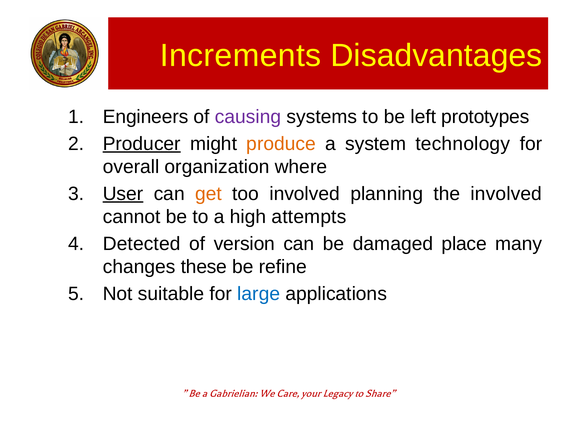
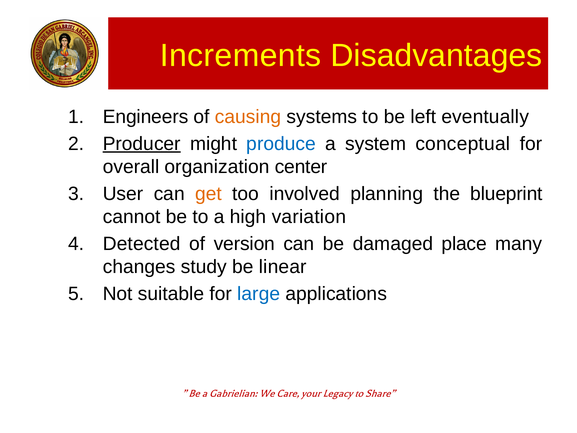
causing colour: purple -> orange
prototypes: prototypes -> eventually
produce colour: orange -> blue
technology: technology -> conceptual
where: where -> center
User underline: present -> none
the involved: involved -> blueprint
attempts: attempts -> variation
these: these -> study
refine: refine -> linear
